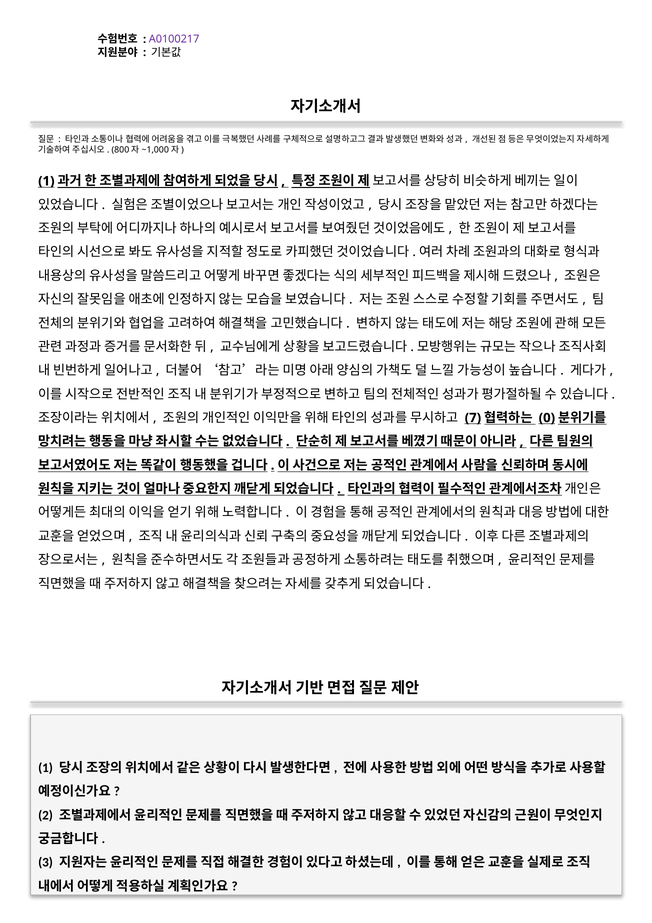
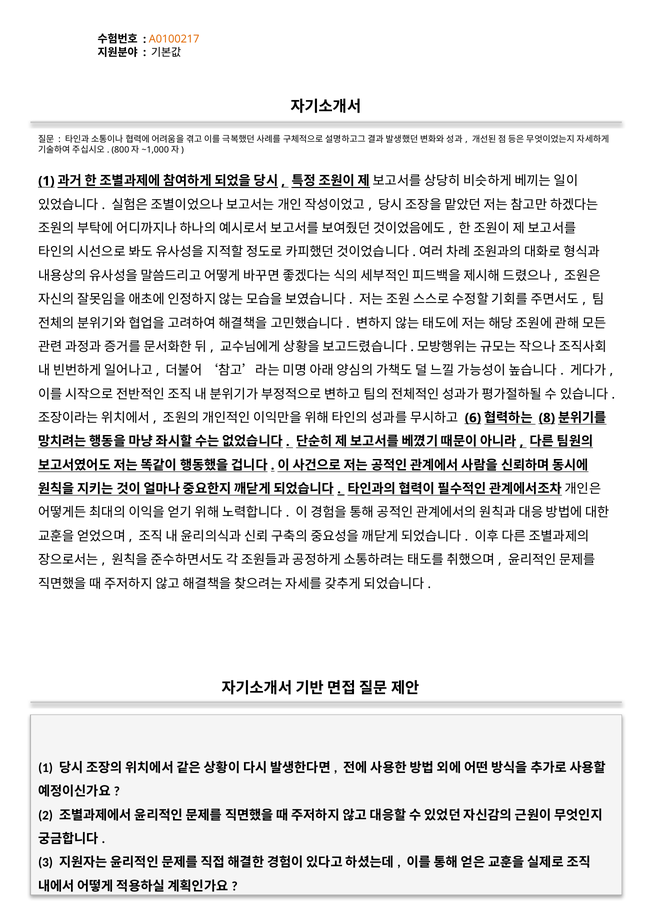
A0100217 colour: purple -> orange
7: 7 -> 6
0: 0 -> 8
